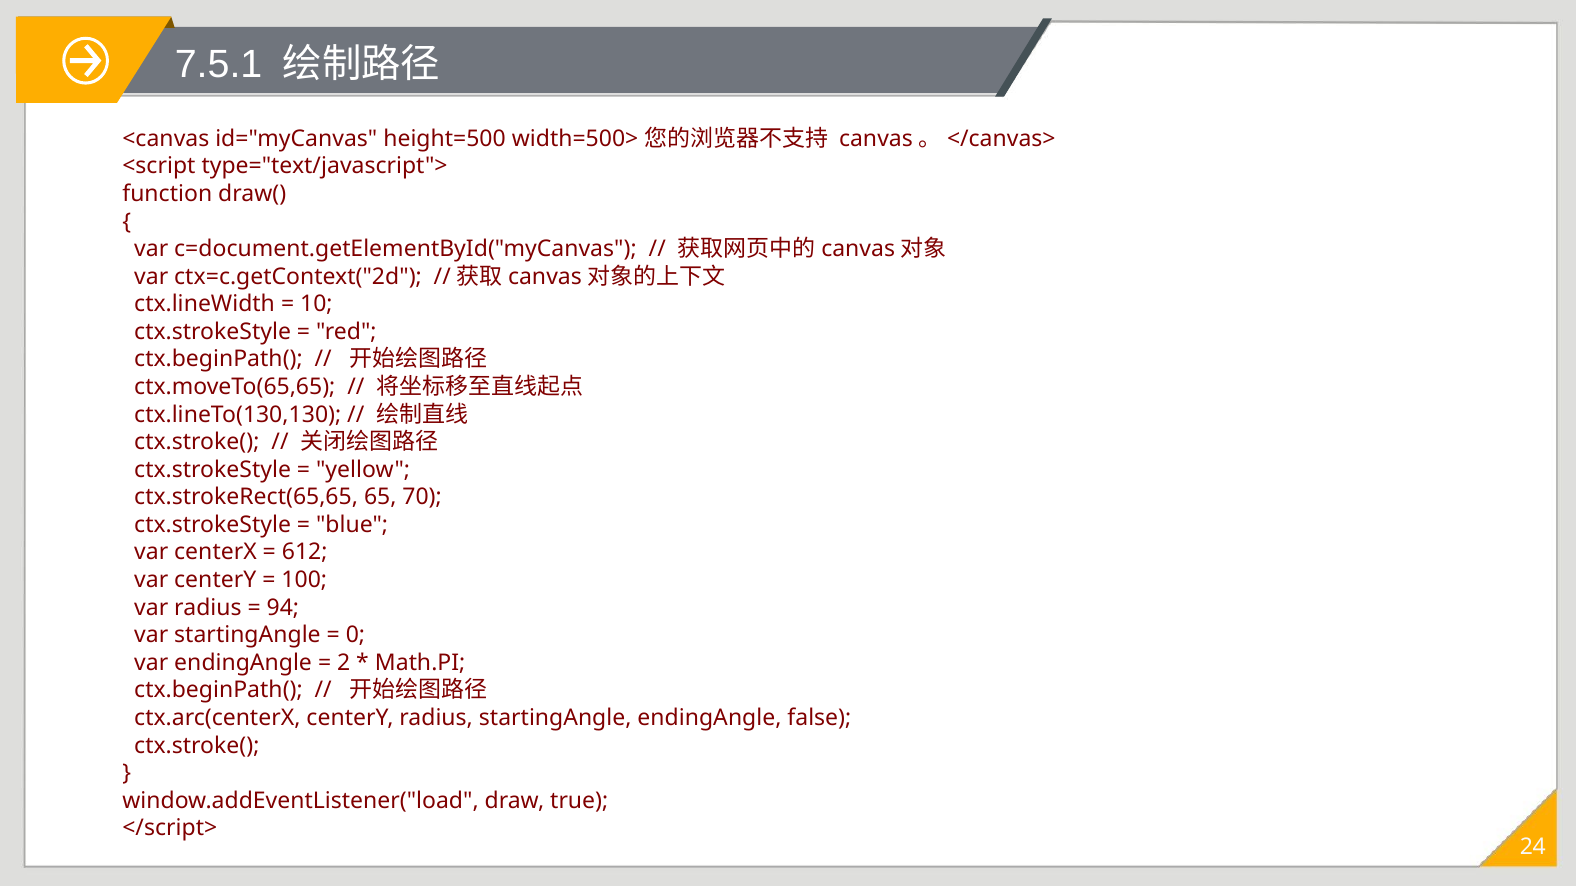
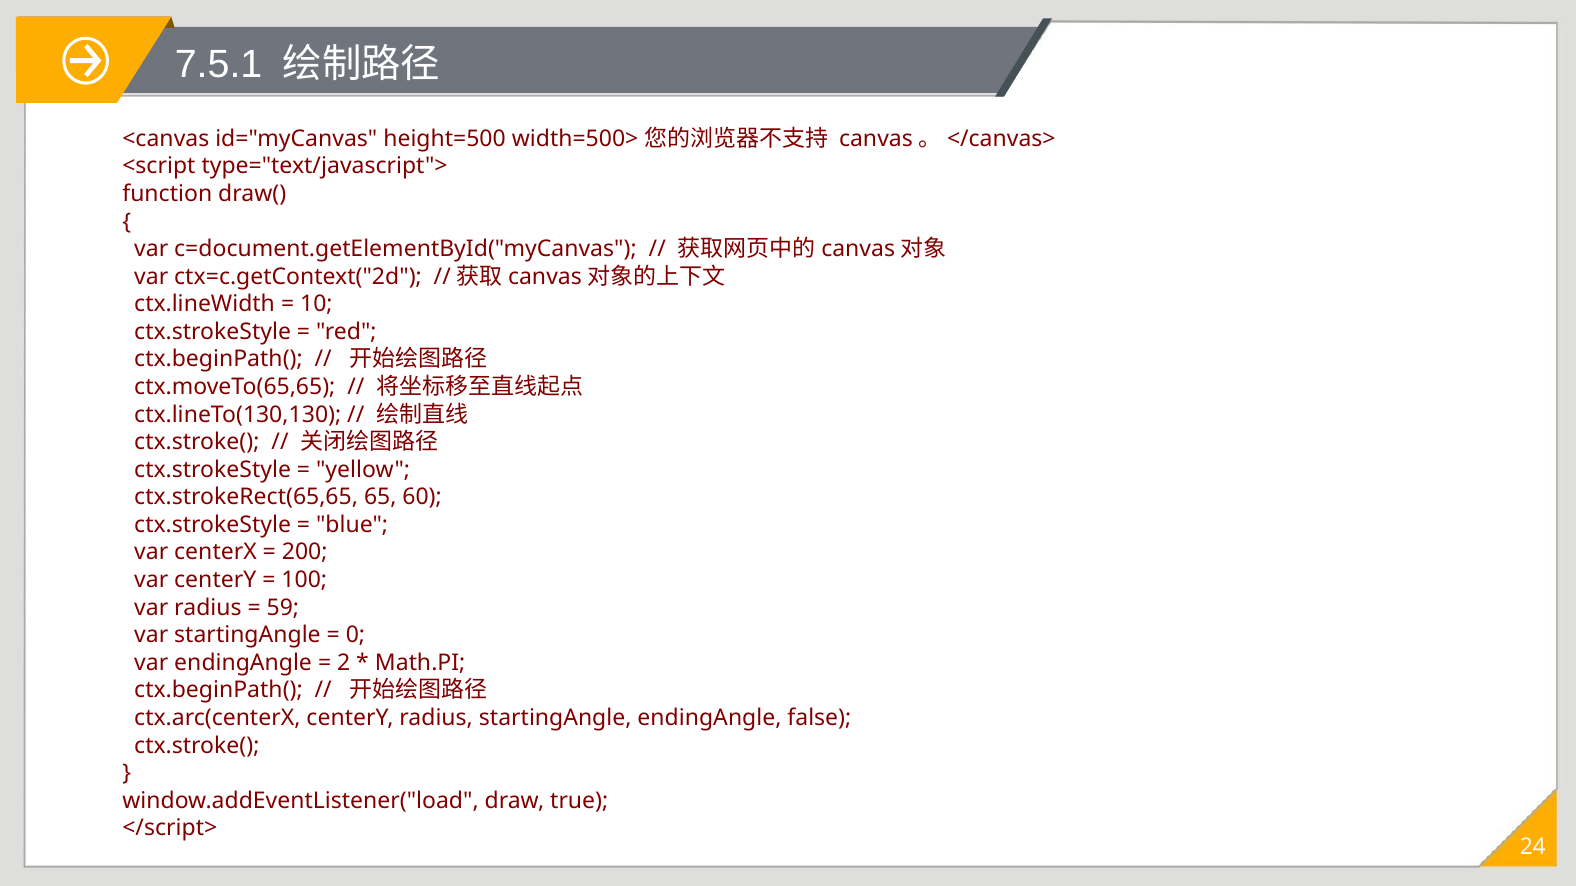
70: 70 -> 60
612: 612 -> 200
94: 94 -> 59
